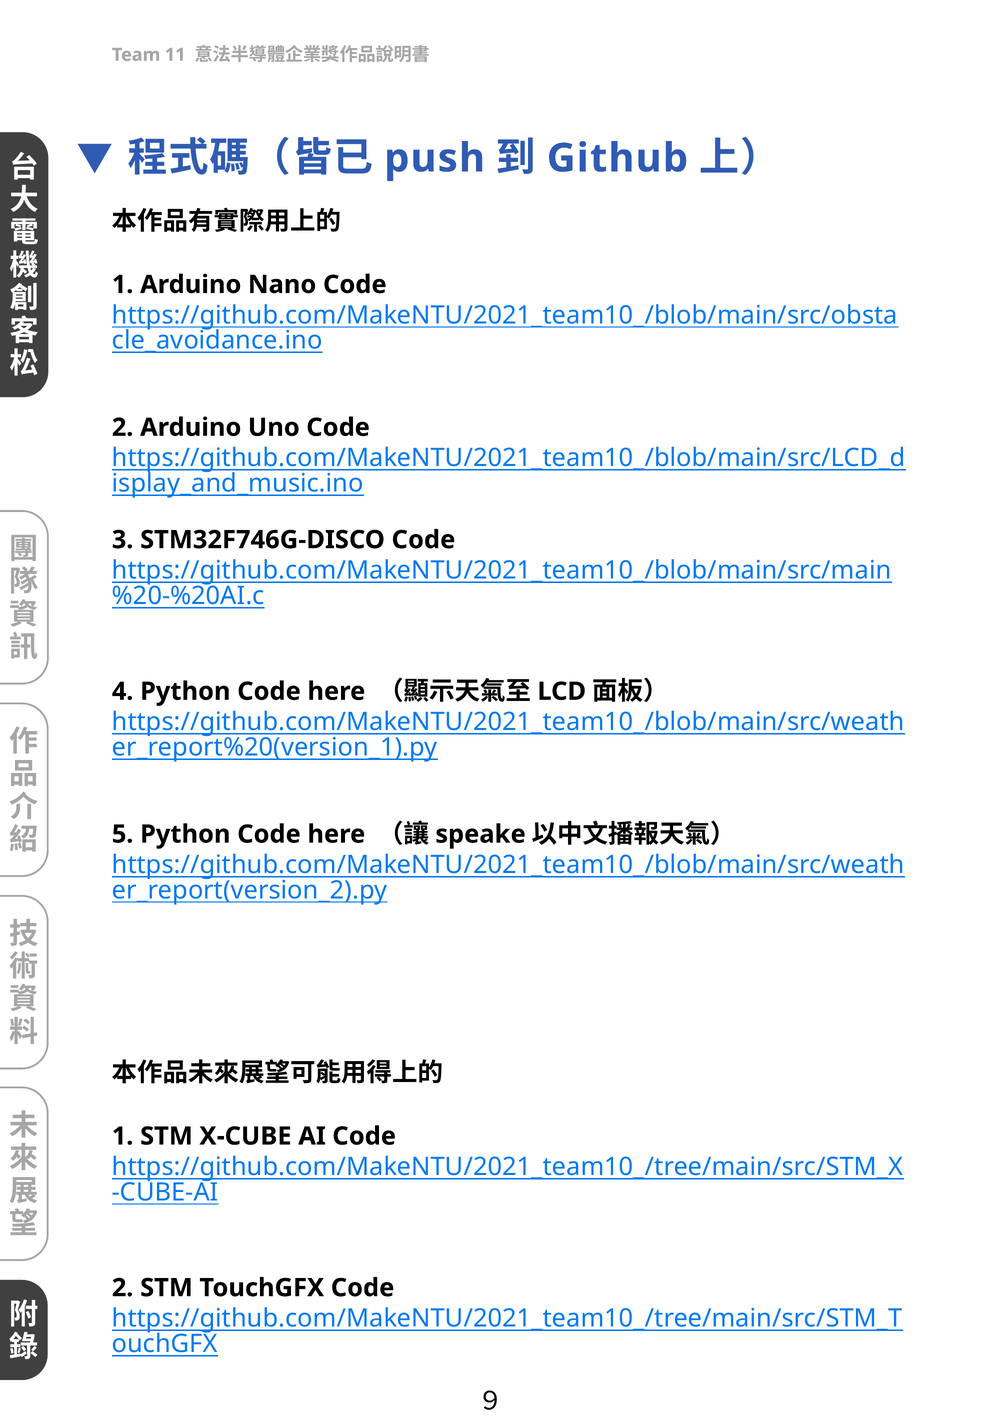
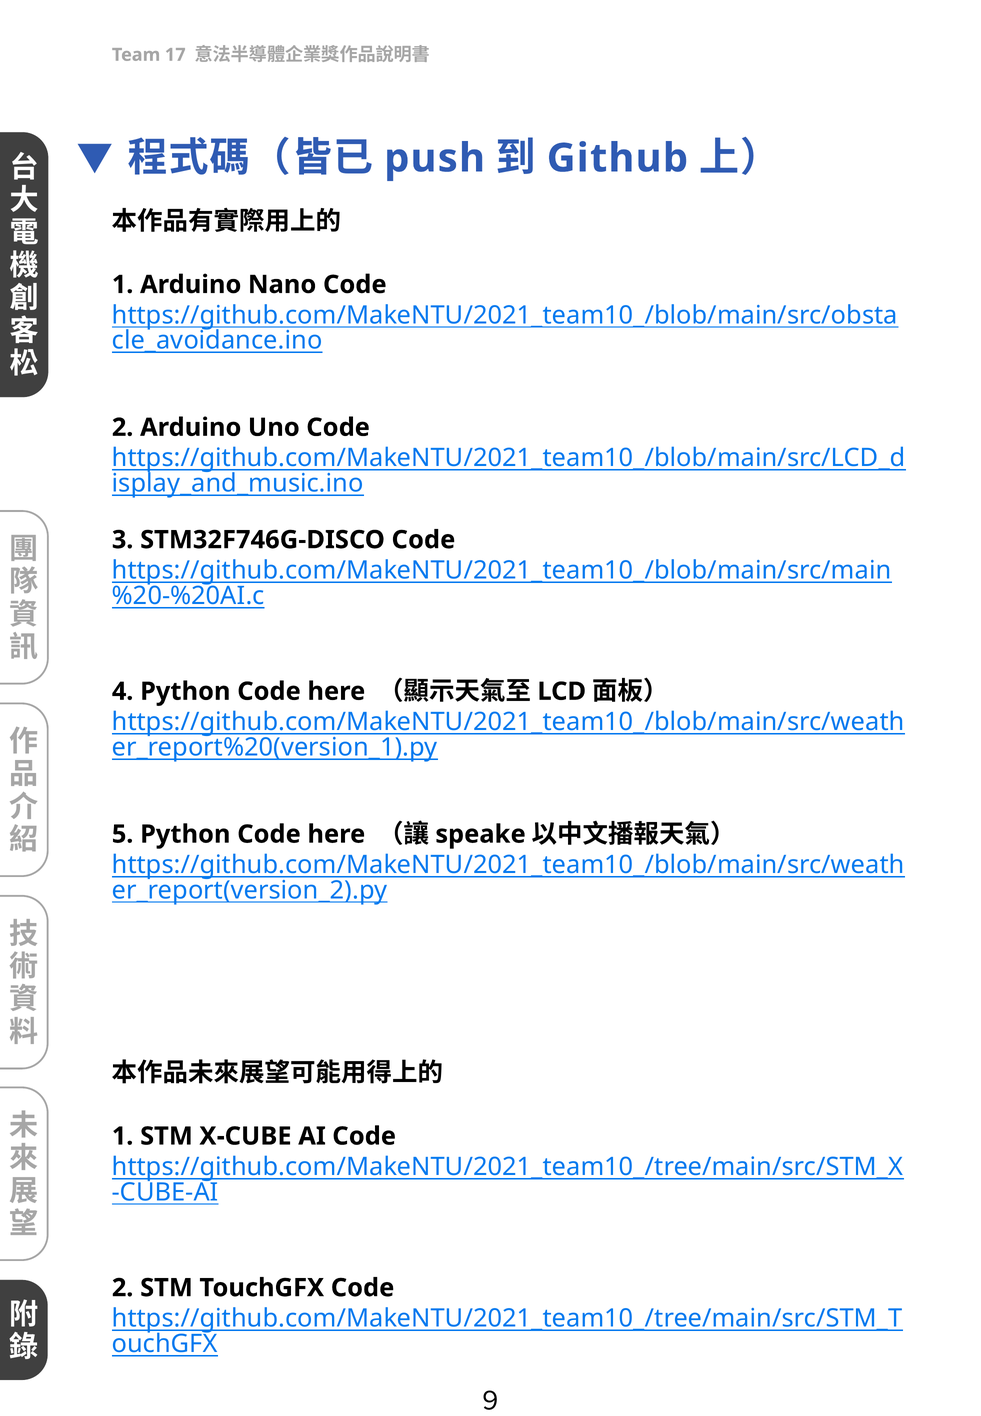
11: 11 -> 17
